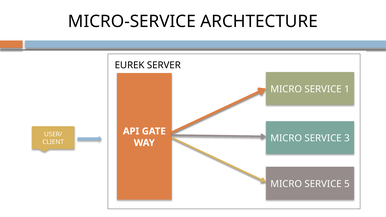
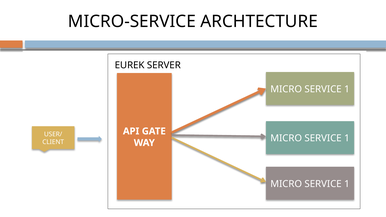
3 at (347, 138): 3 -> 1
5 at (347, 184): 5 -> 1
